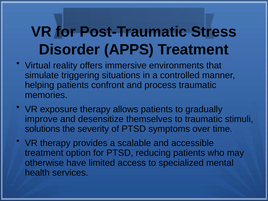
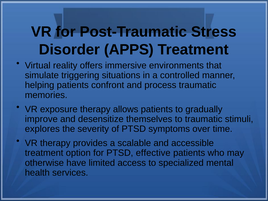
solutions: solutions -> explores
reducing: reducing -> effective
